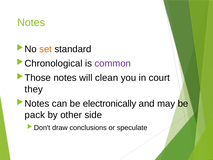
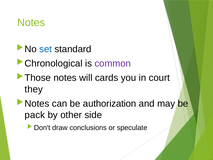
set colour: orange -> blue
clean: clean -> cards
electronically: electronically -> authorization
